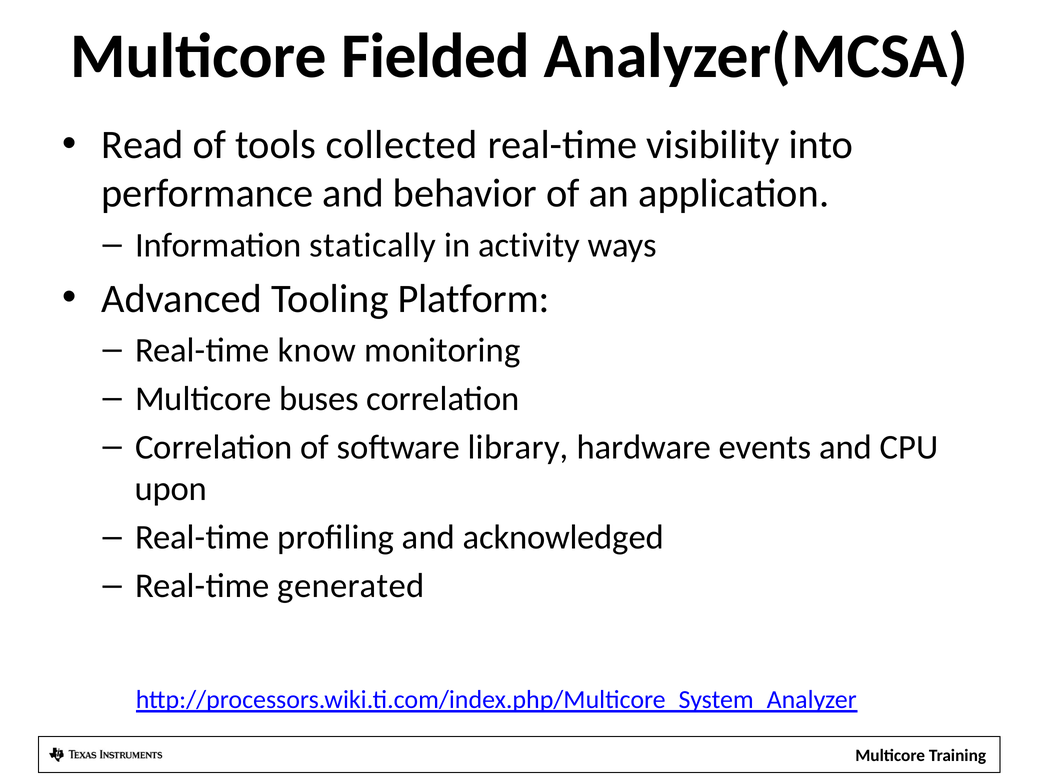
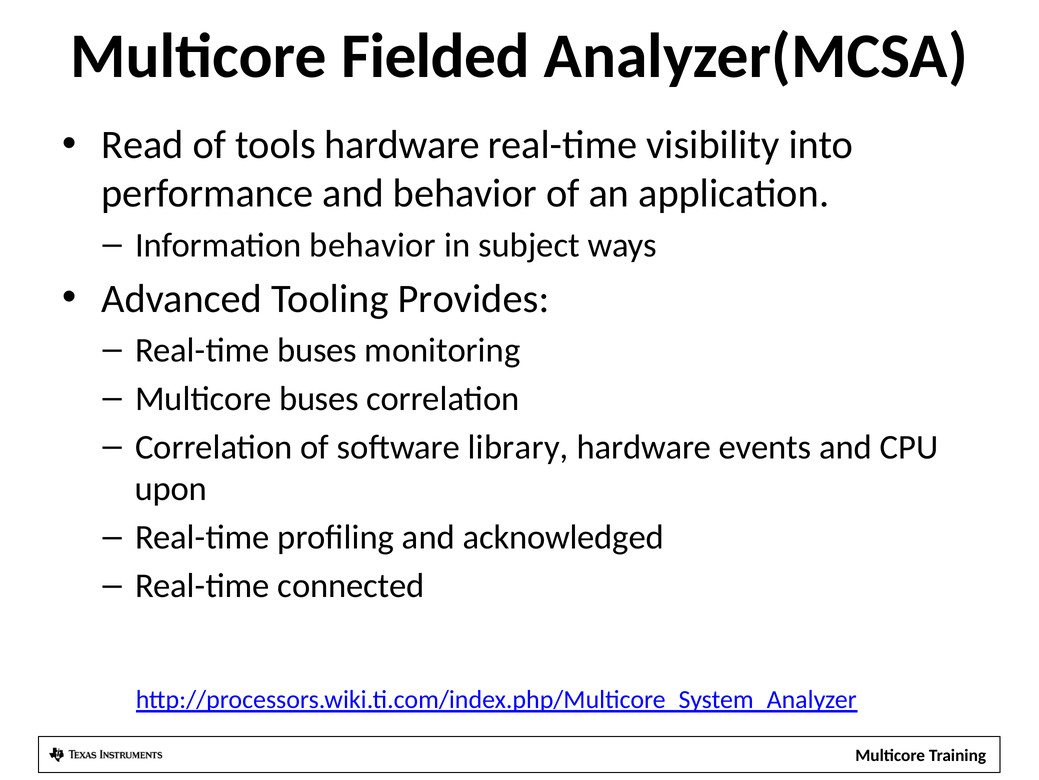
tools collected: collected -> hardware
Information statically: statically -> behavior
activity: activity -> subject
Platform: Platform -> Provides
Real-time know: know -> buses
generated: generated -> connected
